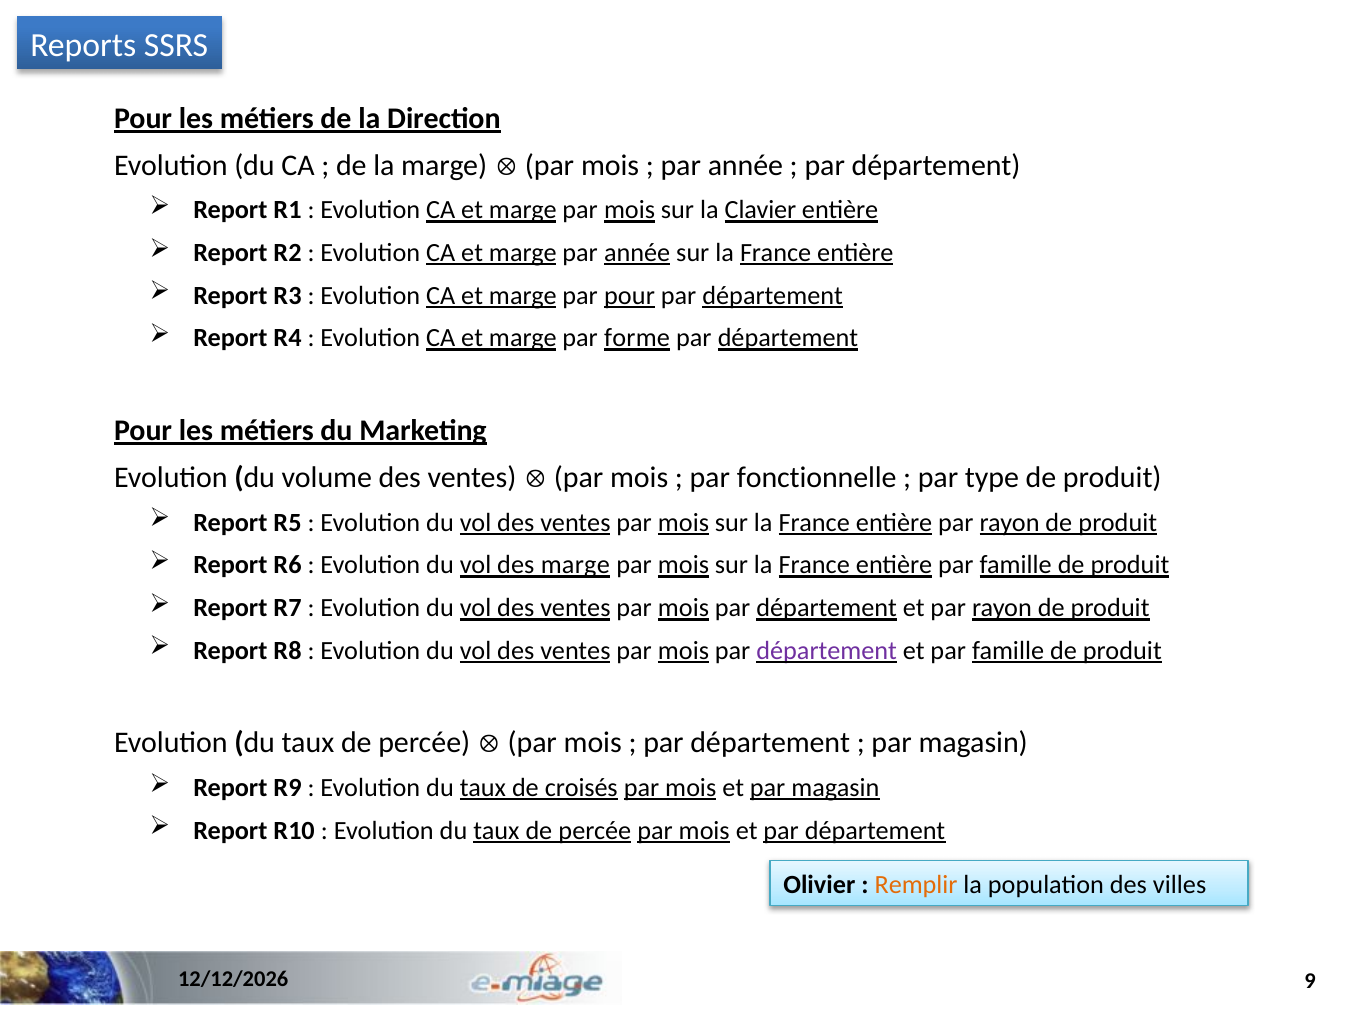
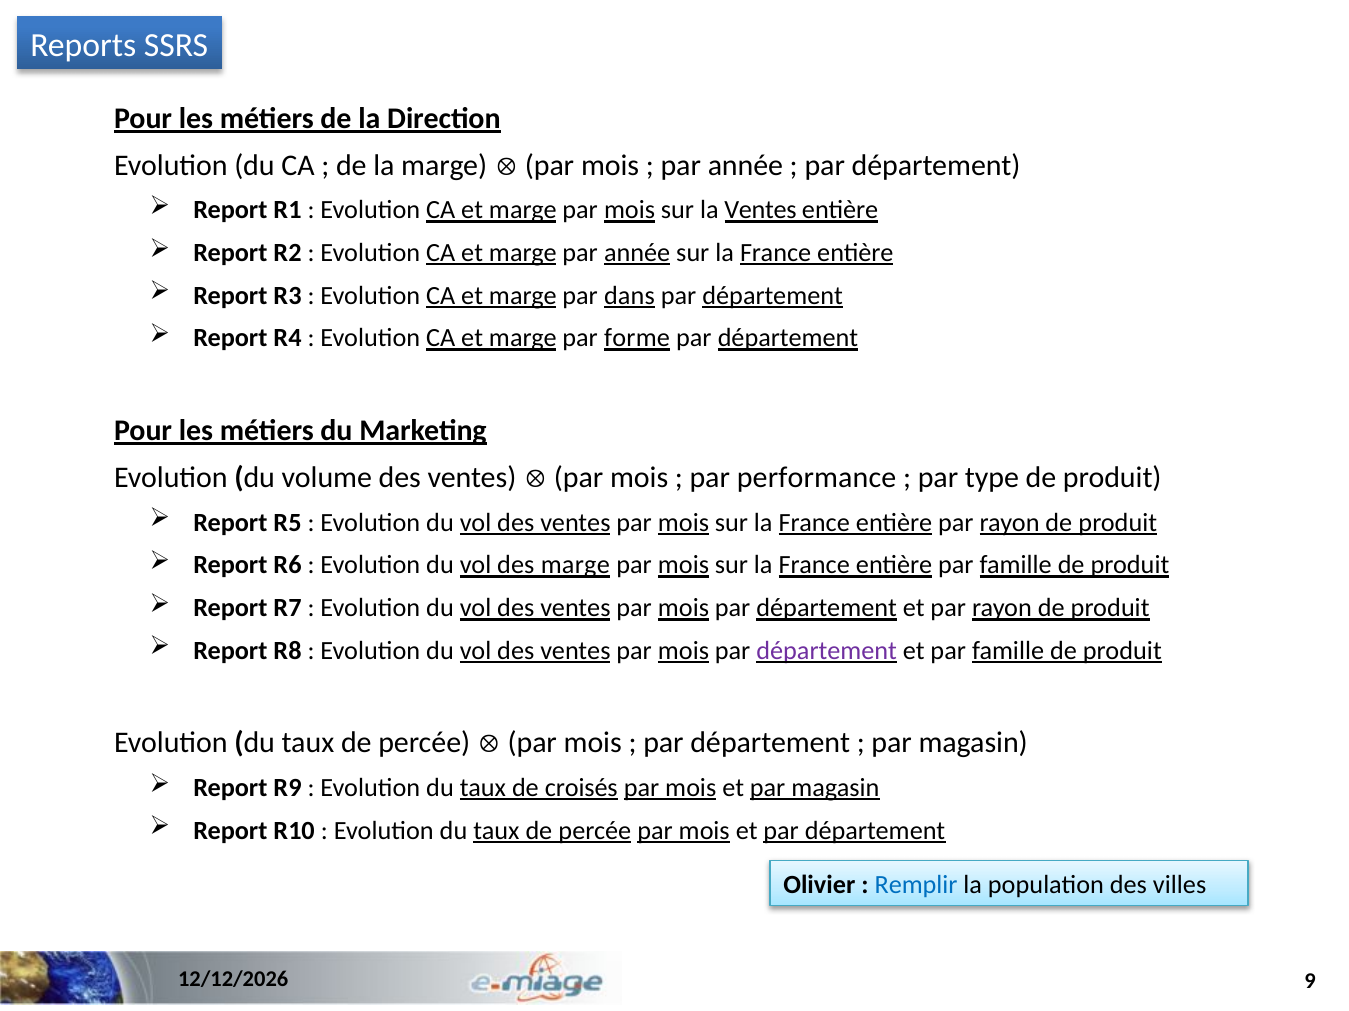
la Clavier: Clavier -> Ventes
par pour: pour -> dans
fonctionnelle: fonctionnelle -> performance
Remplir colour: orange -> blue
